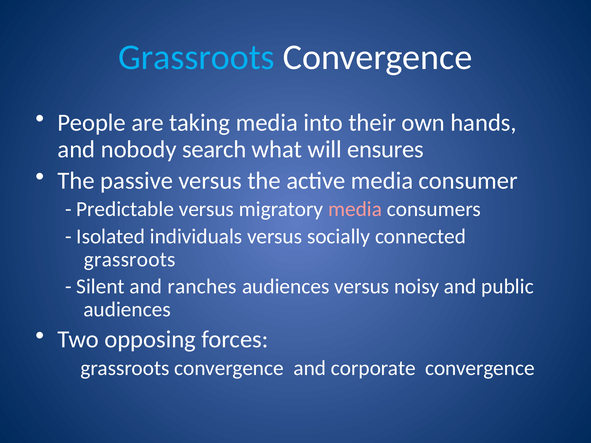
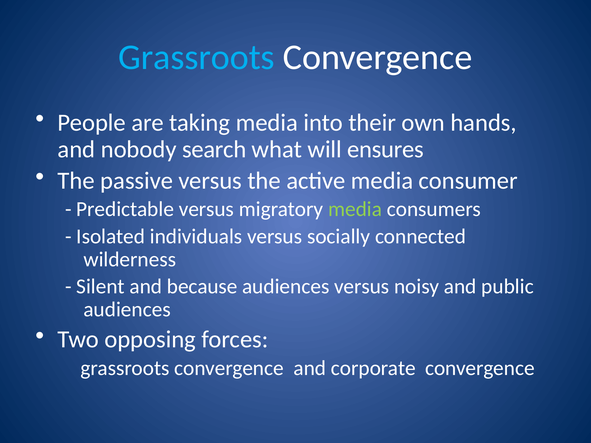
media at (355, 209) colour: pink -> light green
grassroots at (130, 260): grassroots -> wilderness
ranches: ranches -> because
